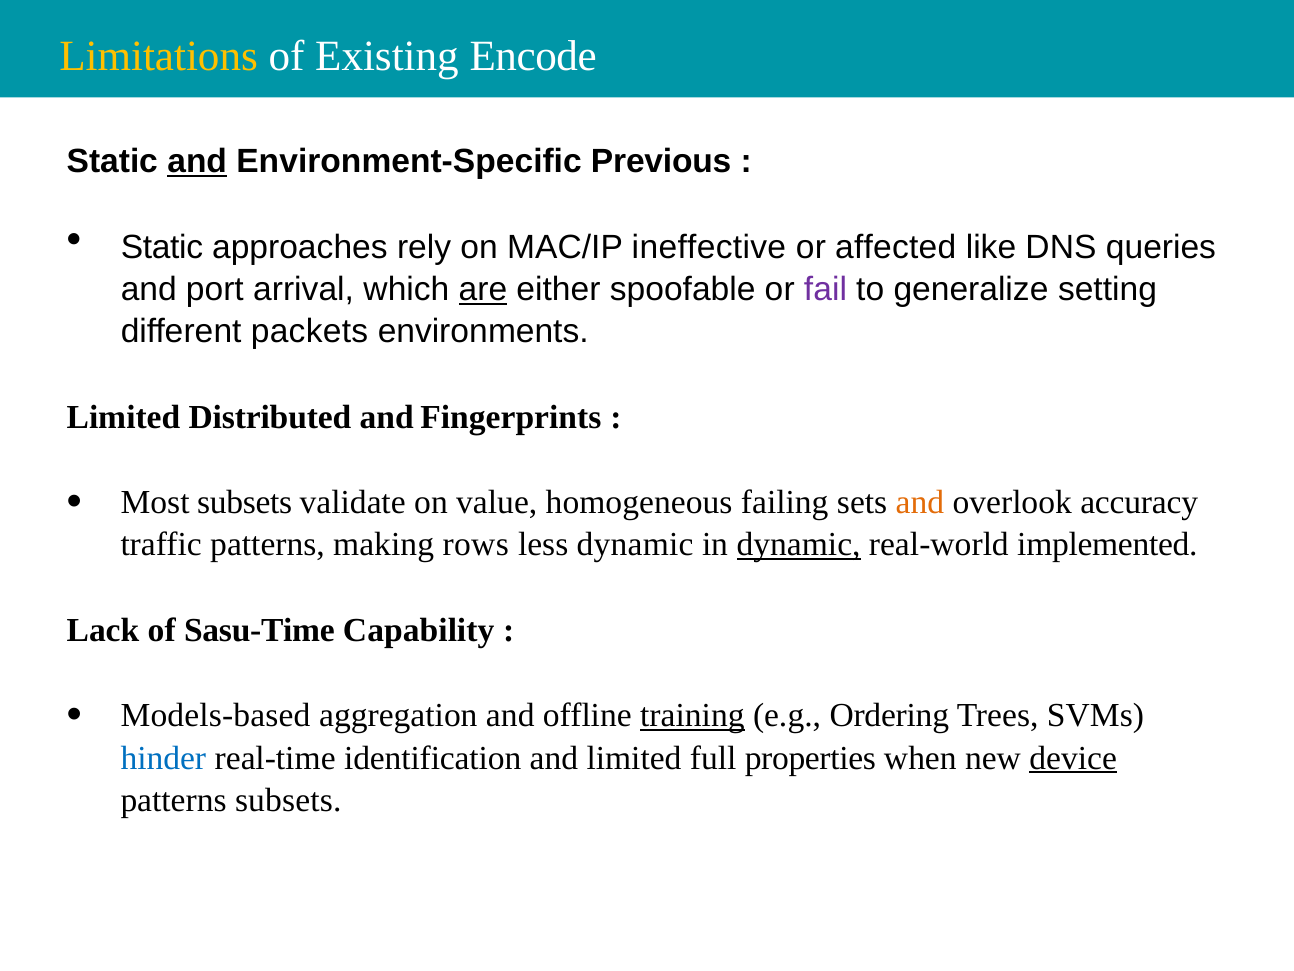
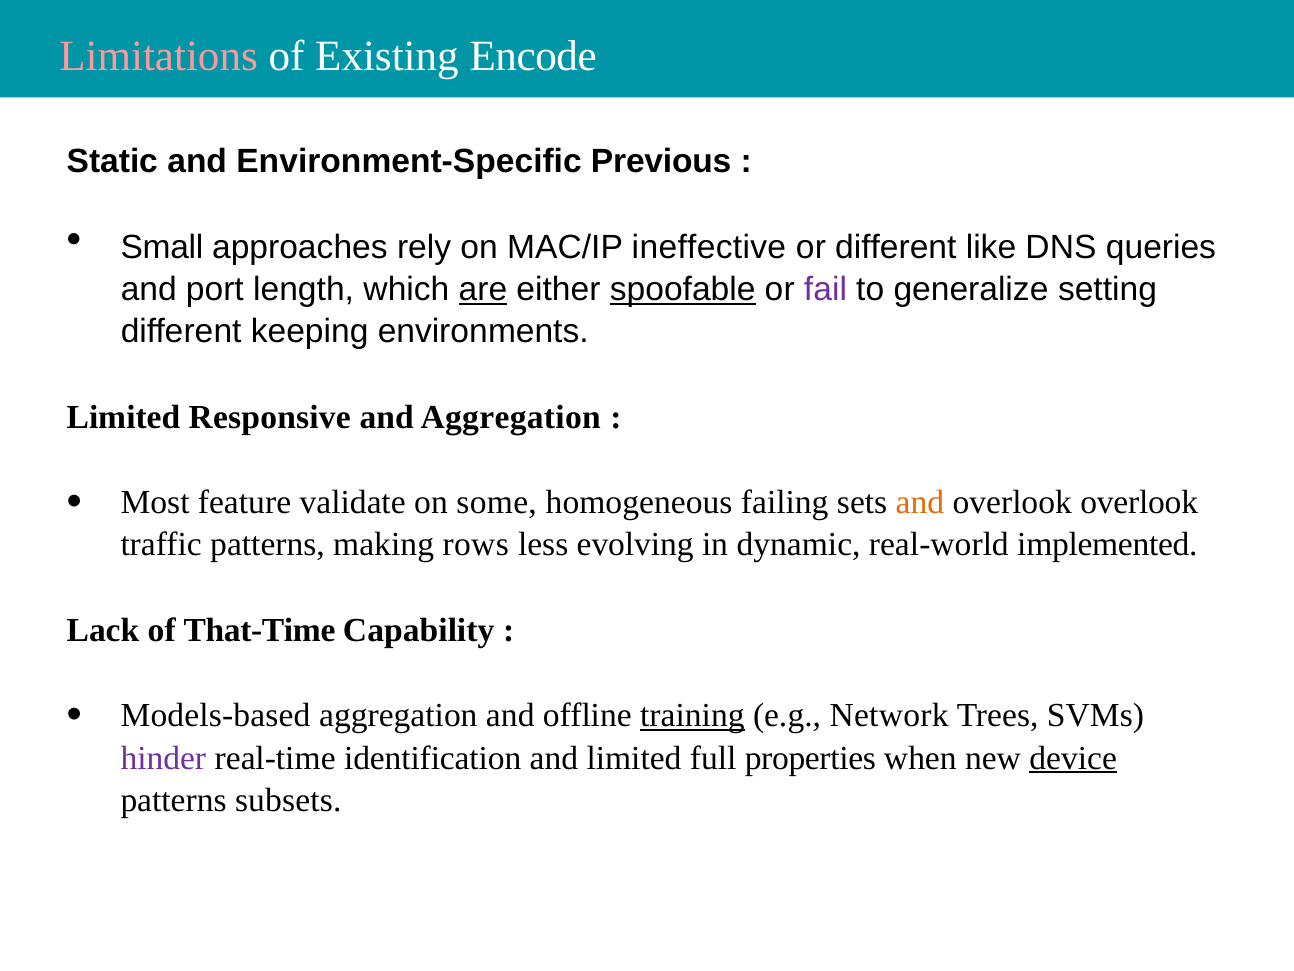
Limitations colour: yellow -> pink
and at (197, 161) underline: present -> none
Static at (162, 247): Static -> Small
or affected: affected -> different
arrival: arrival -> length
spoofable underline: none -> present
packets: packets -> keeping
Distributed: Distributed -> Responsive
and Fingerprints: Fingerprints -> Aggregation
Most subsets: subsets -> feature
value: value -> some
overlook accuracy: accuracy -> overlook
less dynamic: dynamic -> evolving
dynamic at (799, 544) underline: present -> none
Sasu-Time: Sasu-Time -> That-Time
Ordering: Ordering -> Network
hinder colour: blue -> purple
